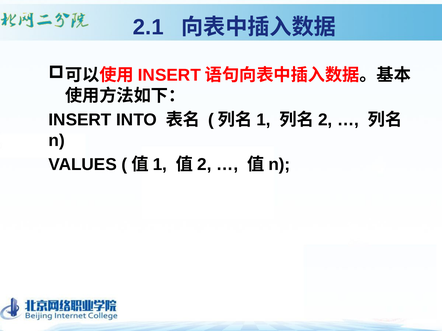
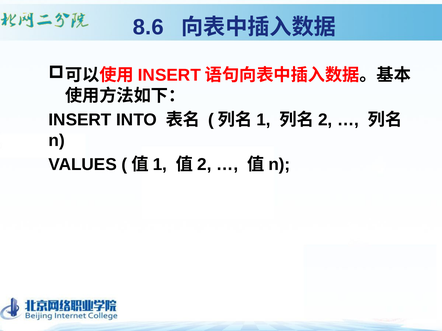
2.1: 2.1 -> 8.6
